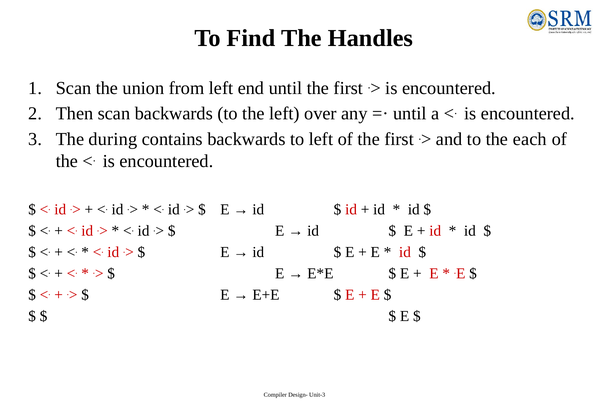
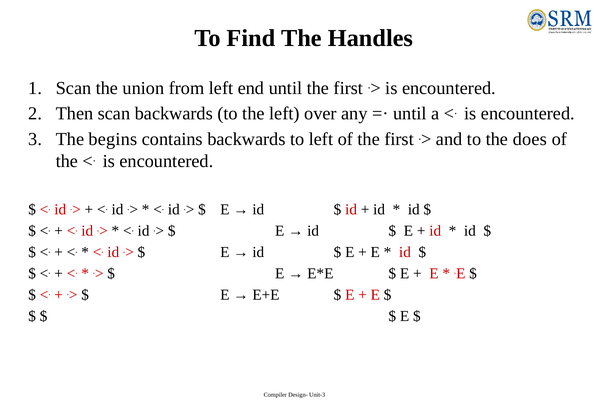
during: during -> begins
each: each -> does
